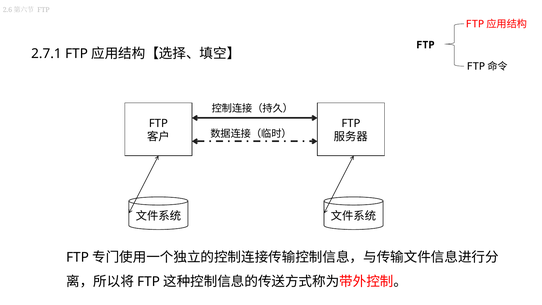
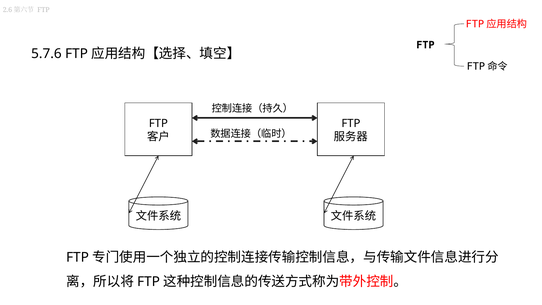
2.7.1: 2.7.1 -> 5.7.6
